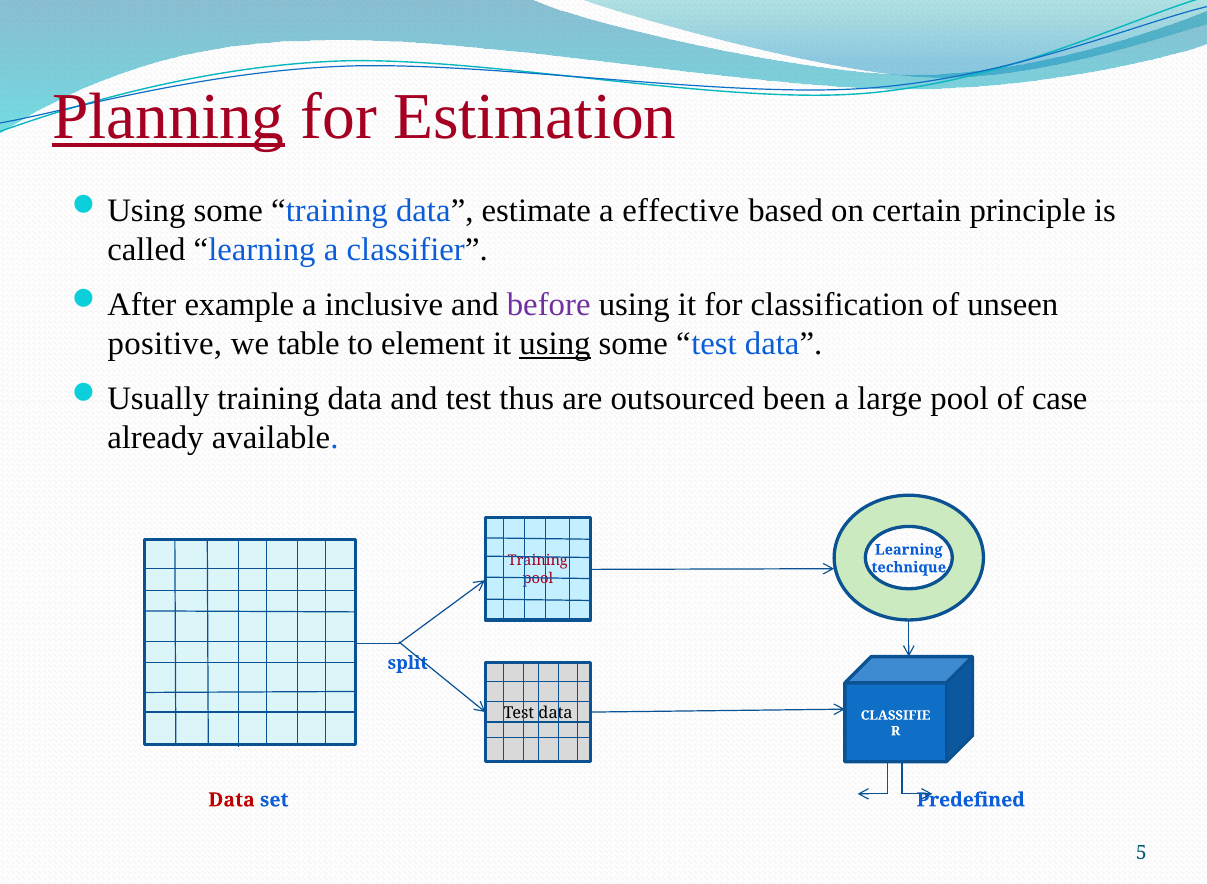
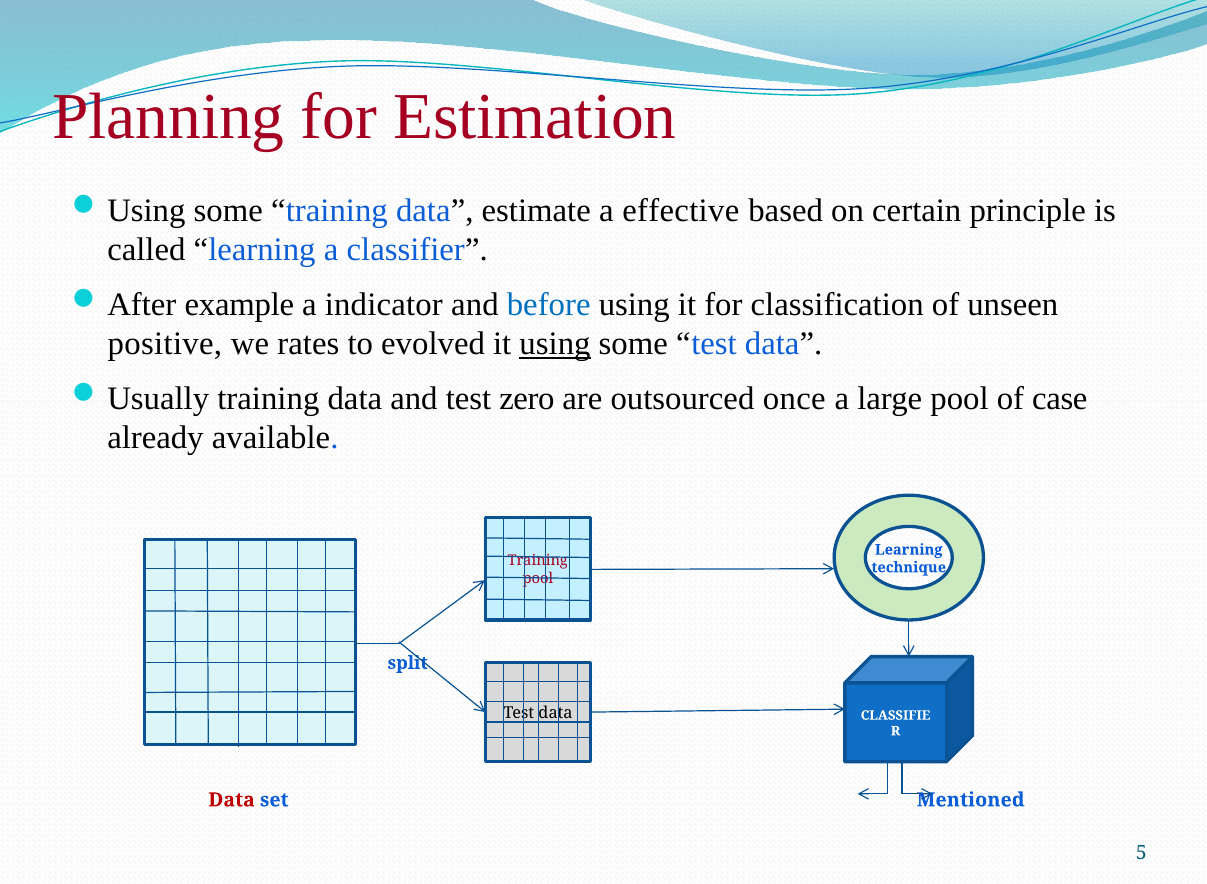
Planning underline: present -> none
inclusive: inclusive -> indicator
before colour: purple -> blue
table: table -> rates
element: element -> evolved
thus: thus -> zero
been: been -> once
Predefined: Predefined -> Mentioned
